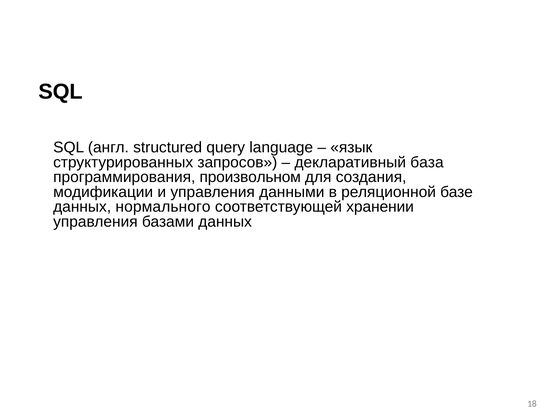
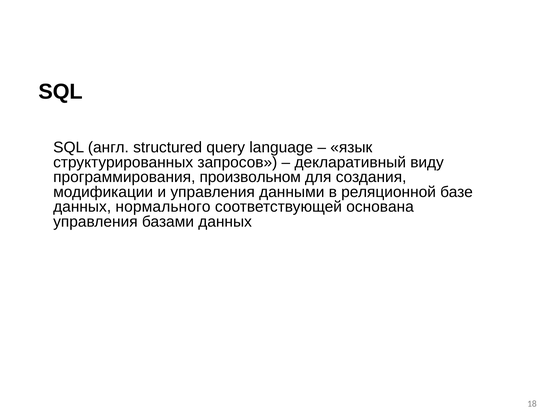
база: база -> виду
хранении: хранении -> основана
